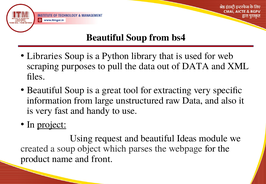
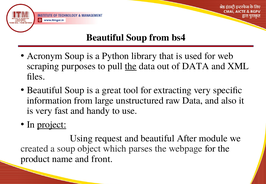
Libraries: Libraries -> Acronym
the at (131, 66) underline: none -> present
Ideas: Ideas -> After
